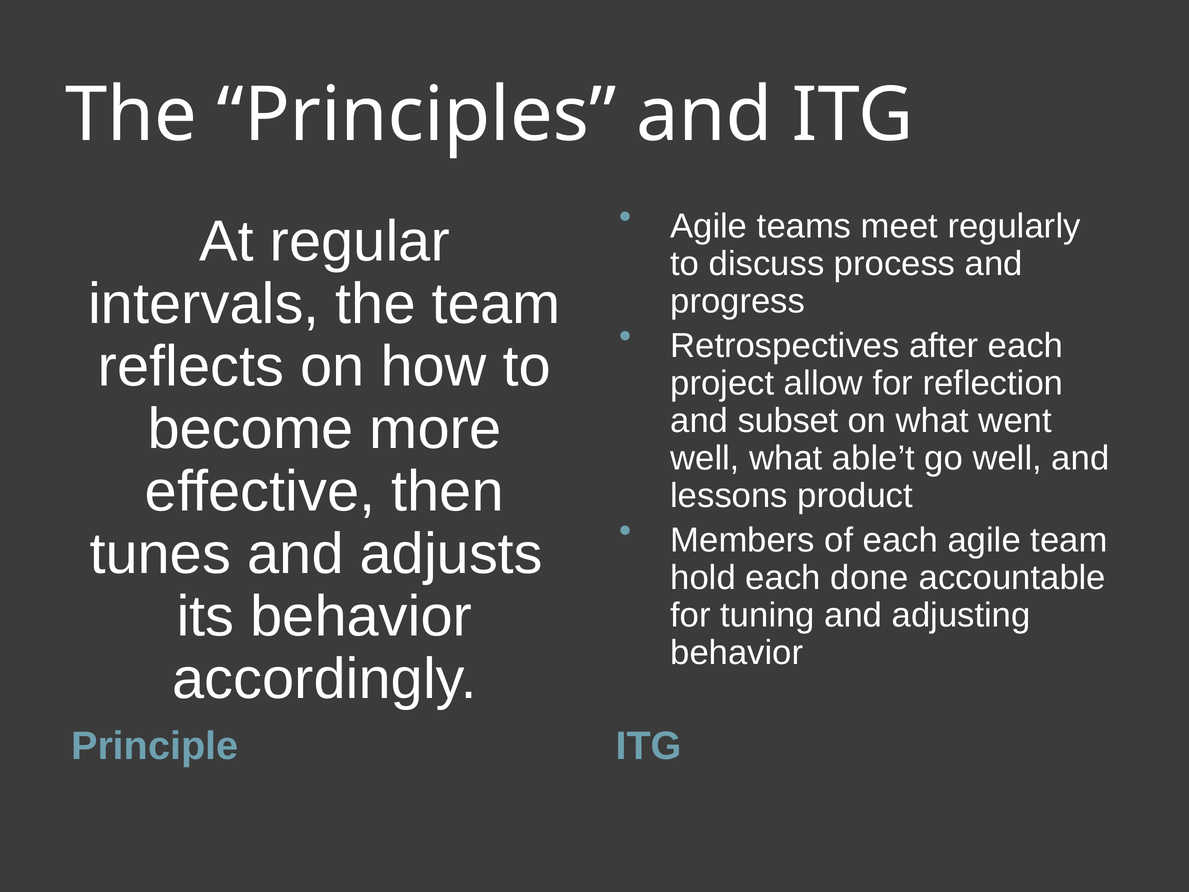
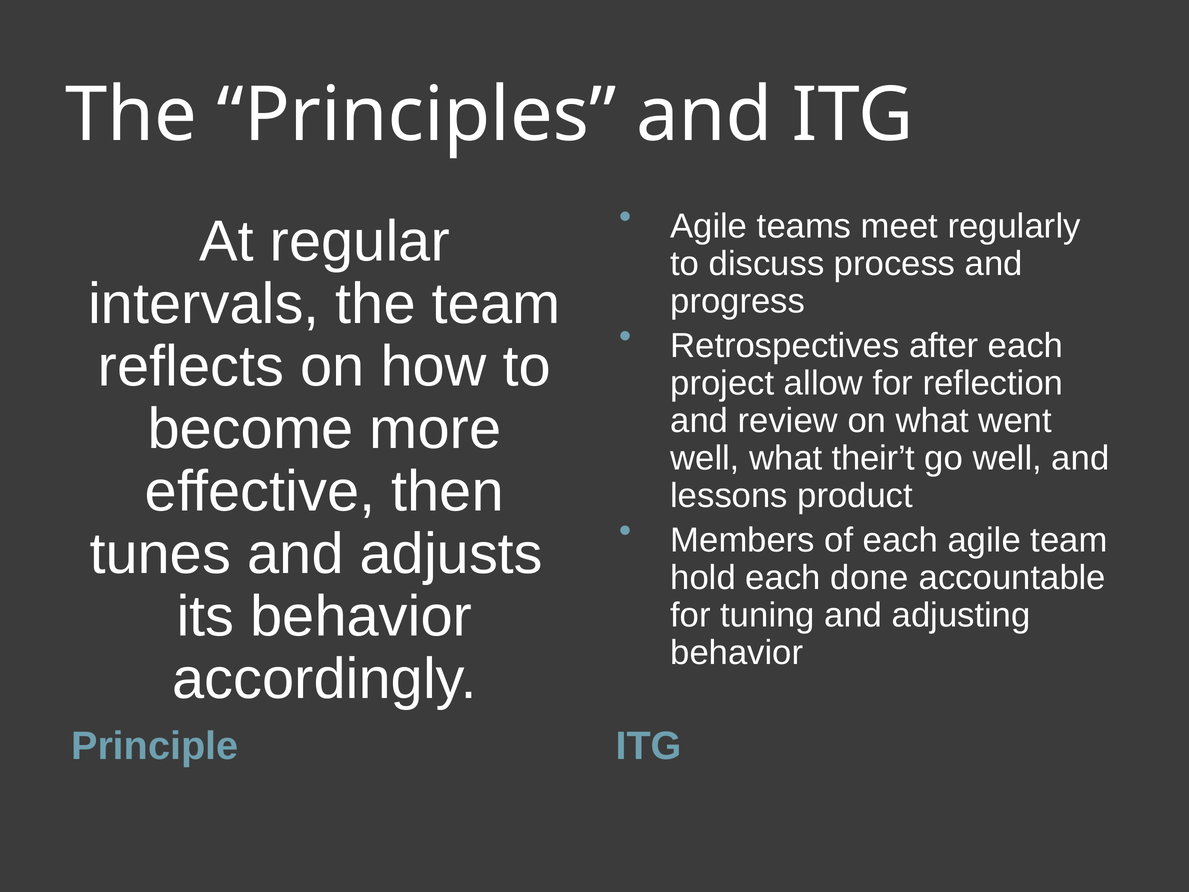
subset: subset -> review
able’t: able’t -> their’t
